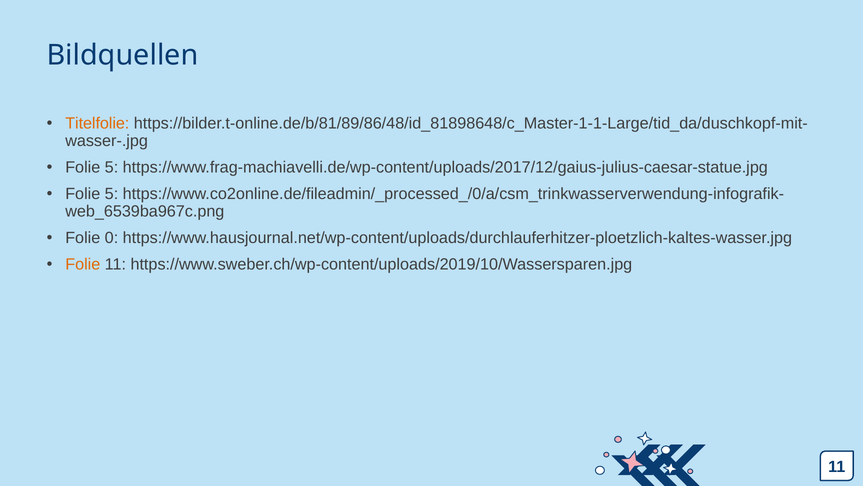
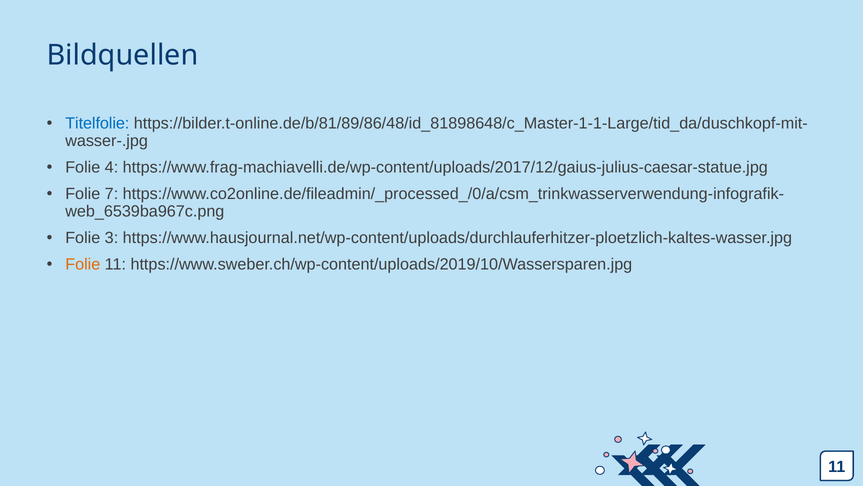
Titelfolie colour: orange -> blue
5 at (111, 167): 5 -> 4
5 at (111, 194): 5 -> 7
0: 0 -> 3
